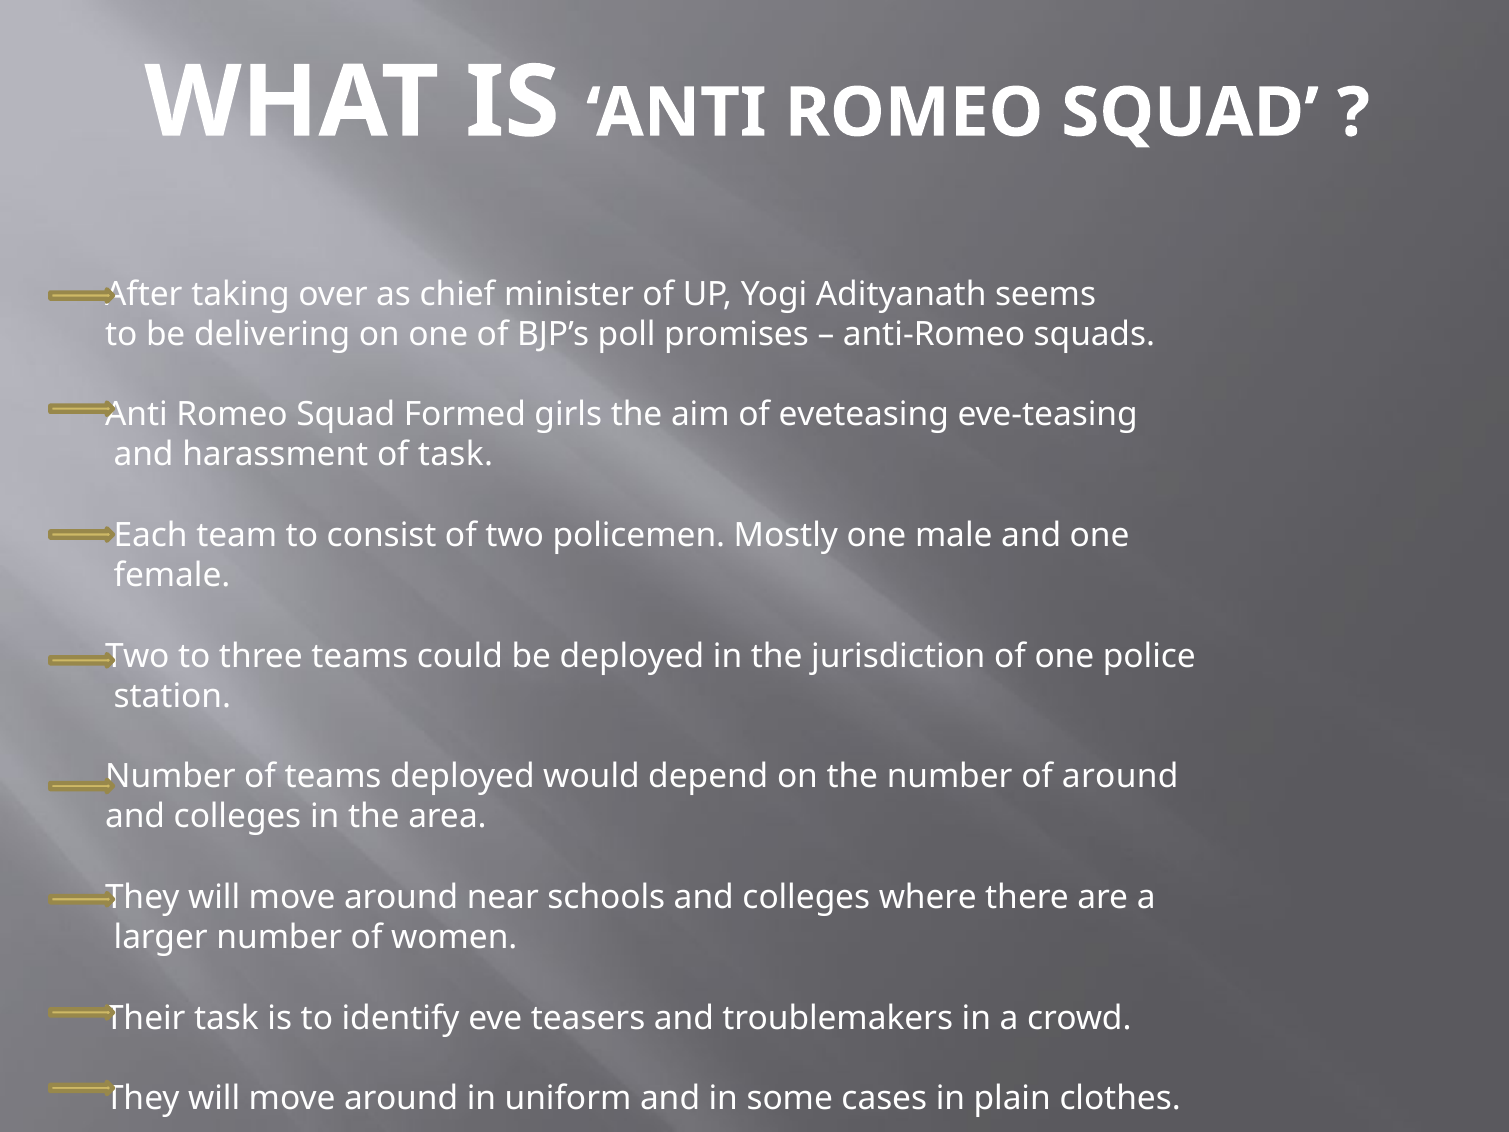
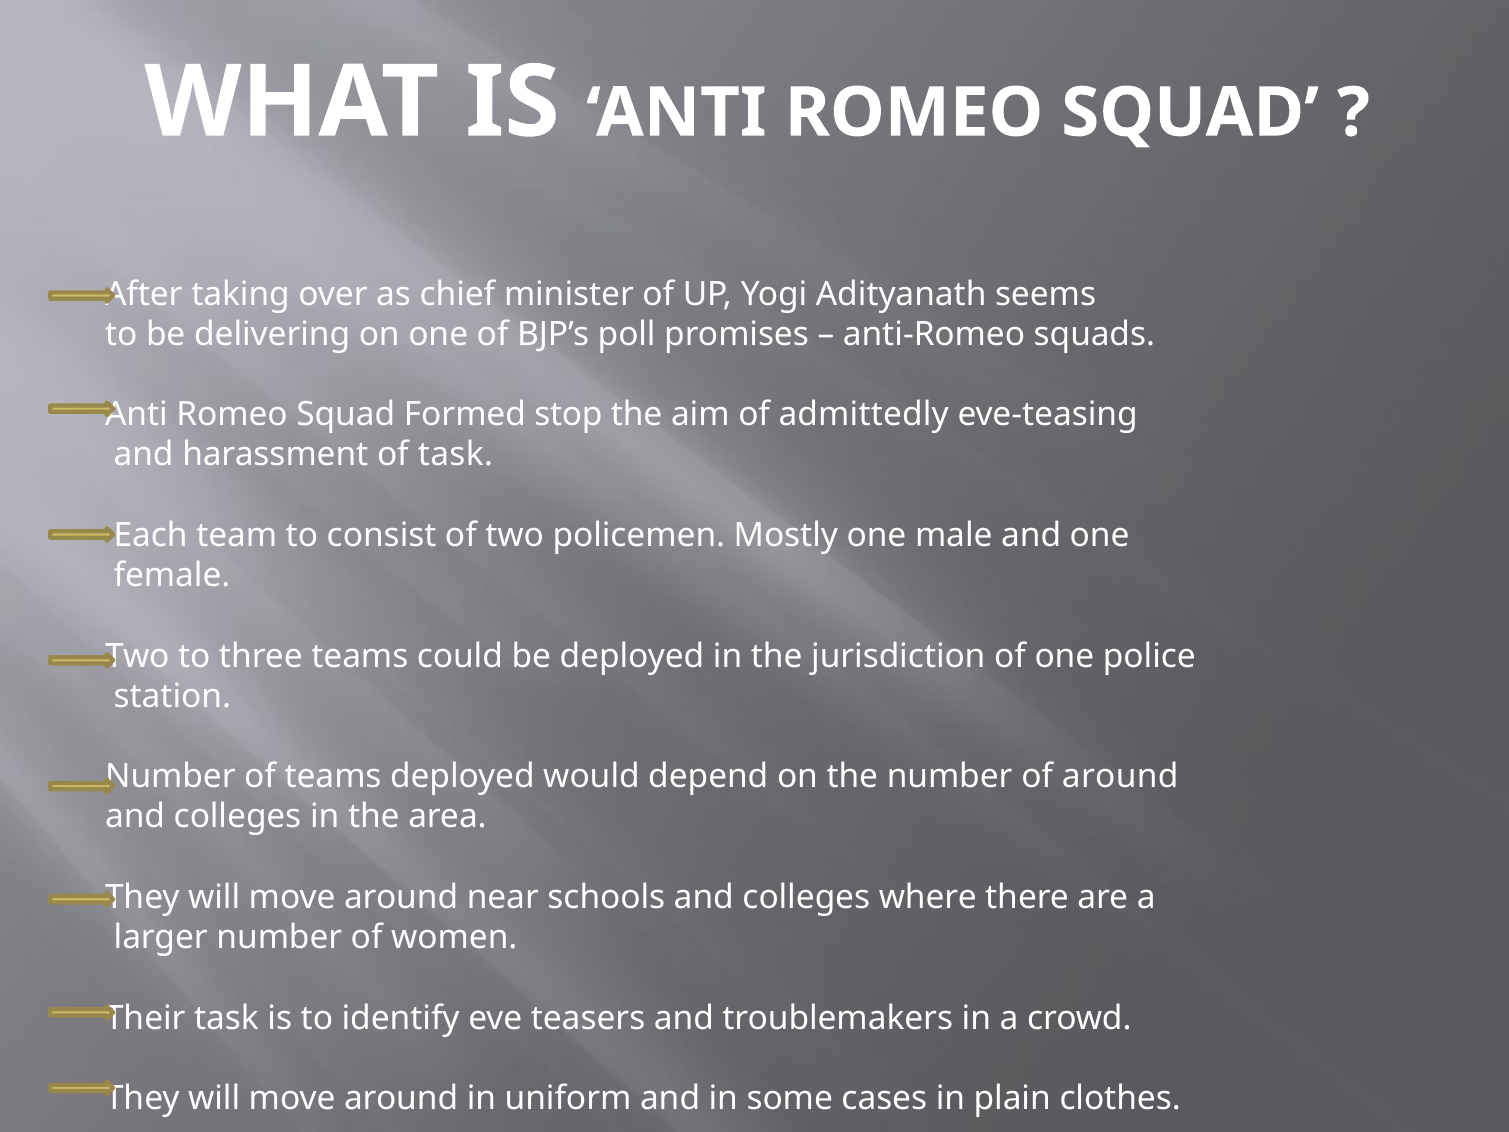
girls: girls -> stop
eveteasing: eveteasing -> admittedly
